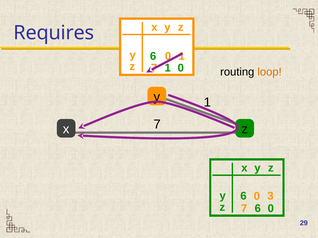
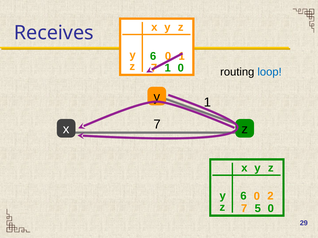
Requires: Requires -> Receives
loop colour: orange -> blue
3: 3 -> 2
7 6: 6 -> 5
